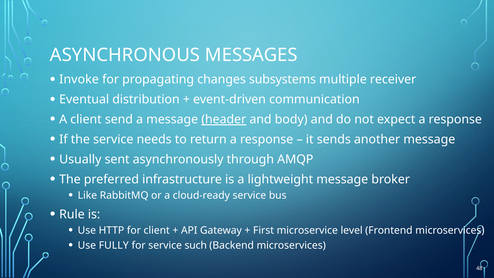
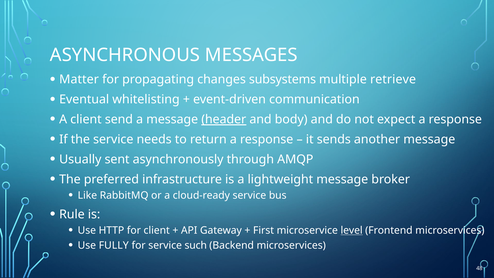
Invoke: Invoke -> Matter
receiver: receiver -> retrieve
distribution: distribution -> whitelisting
level underline: none -> present
